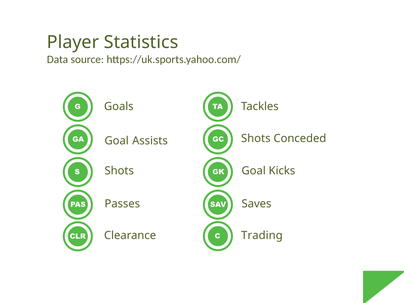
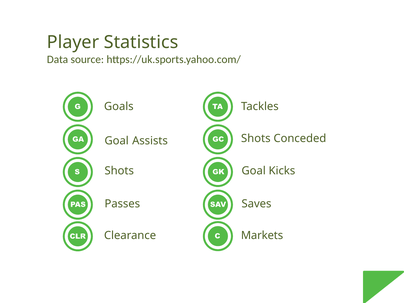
Trading: Trading -> Markets
